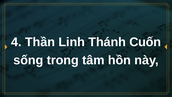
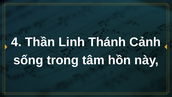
Cuốn: Cuốn -> Cảnh
